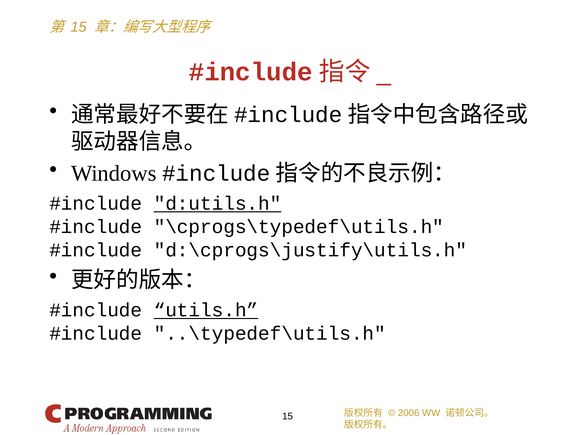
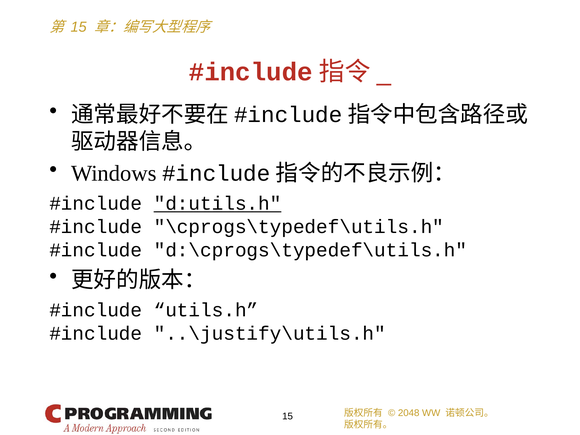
d:\cprogs\justify\utils.h: d:\cprogs\justify\utils.h -> d:\cprogs\typedef\utils.h
utils.h underline: present -> none
..\typedef\utils.h: ..\typedef\utils.h -> ..\justify\utils.h
2006: 2006 -> 2048
